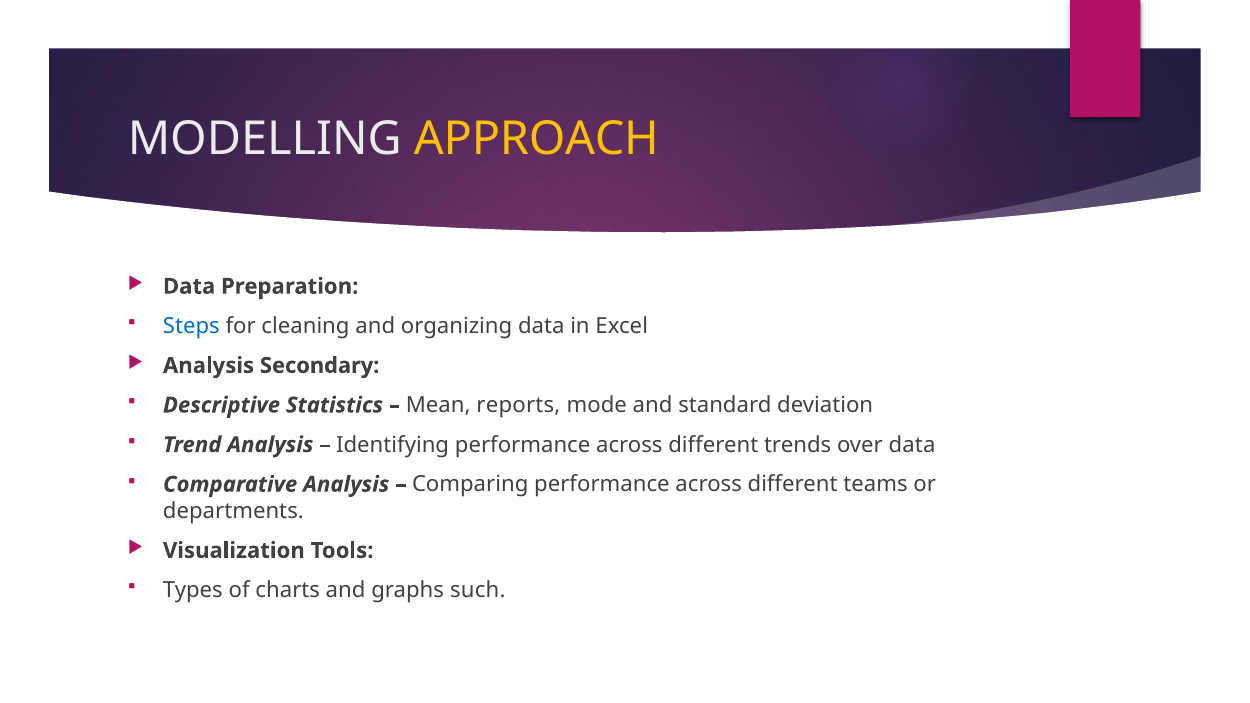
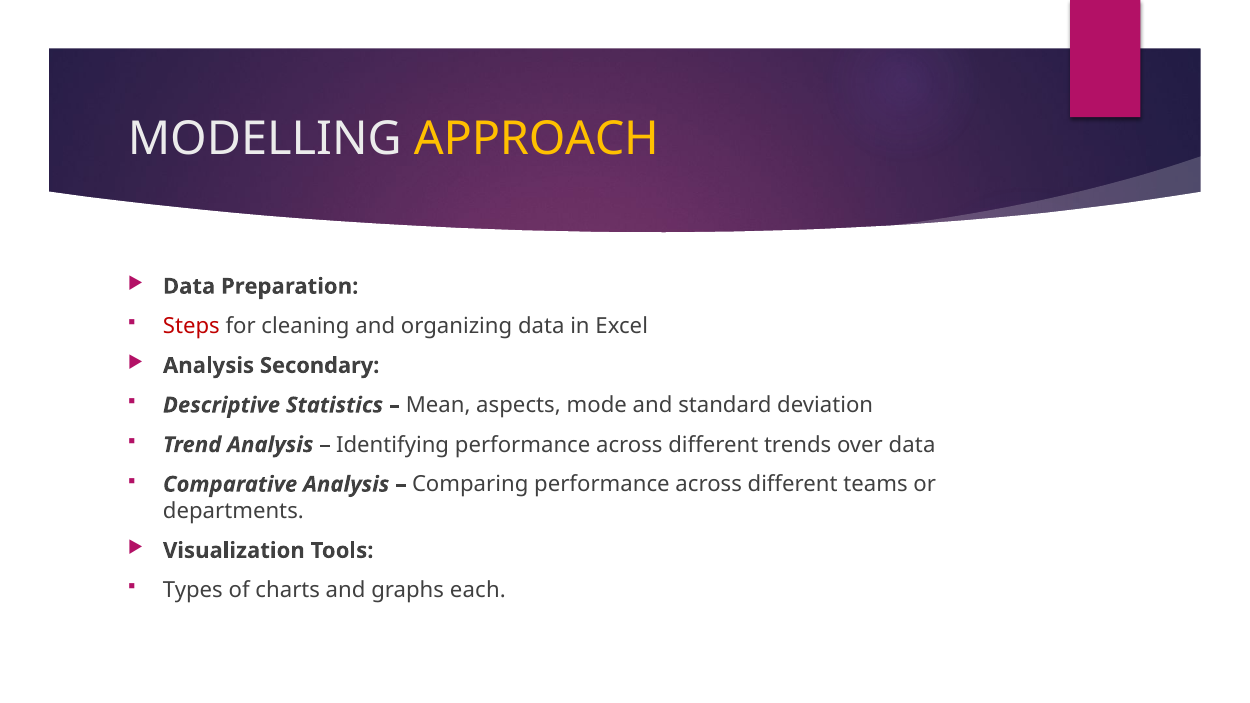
Steps colour: blue -> red
reports: reports -> aspects
such: such -> each
